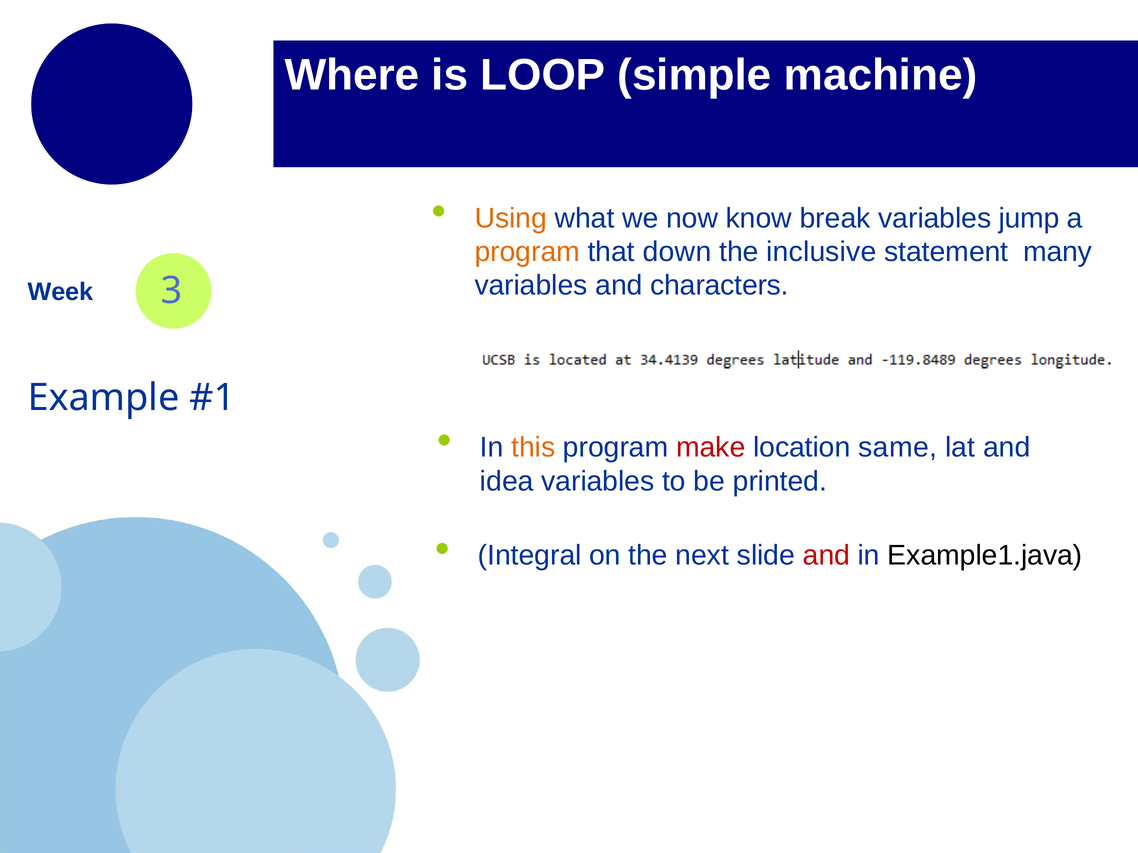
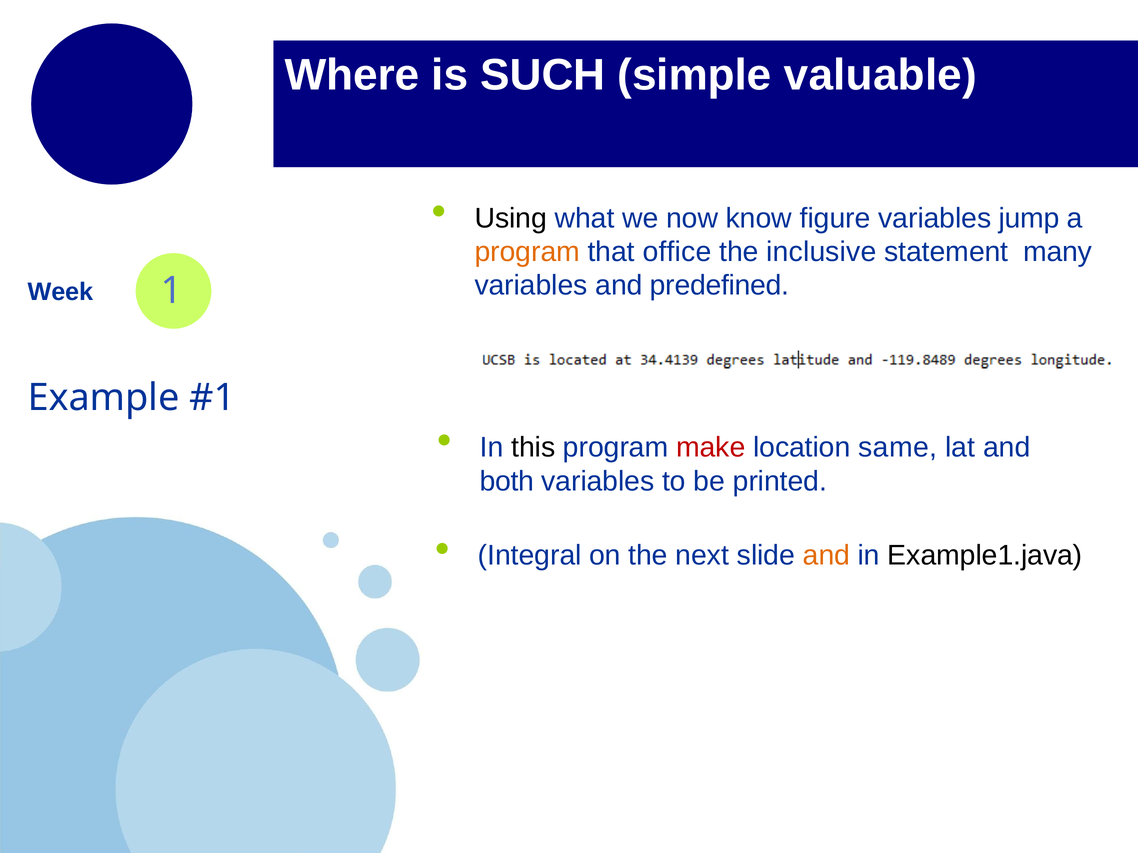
LOOP: LOOP -> SUCH
machine: machine -> valuable
Using colour: orange -> black
break: break -> figure
down: down -> office
characters: characters -> predefined
3: 3 -> 1
this colour: orange -> black
idea: idea -> both
and at (826, 556) colour: red -> orange
